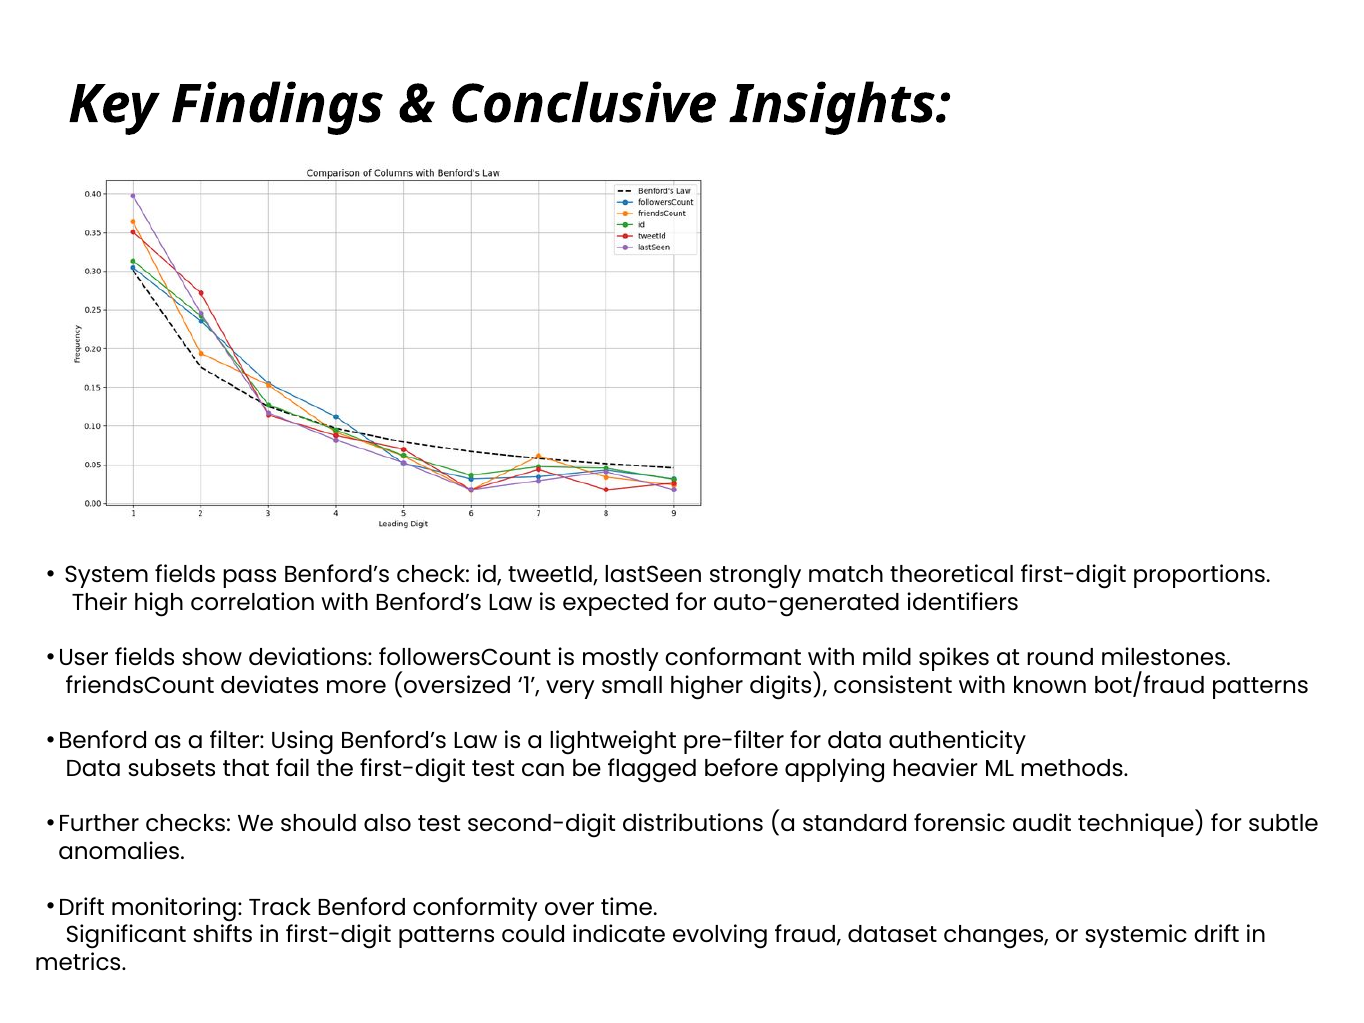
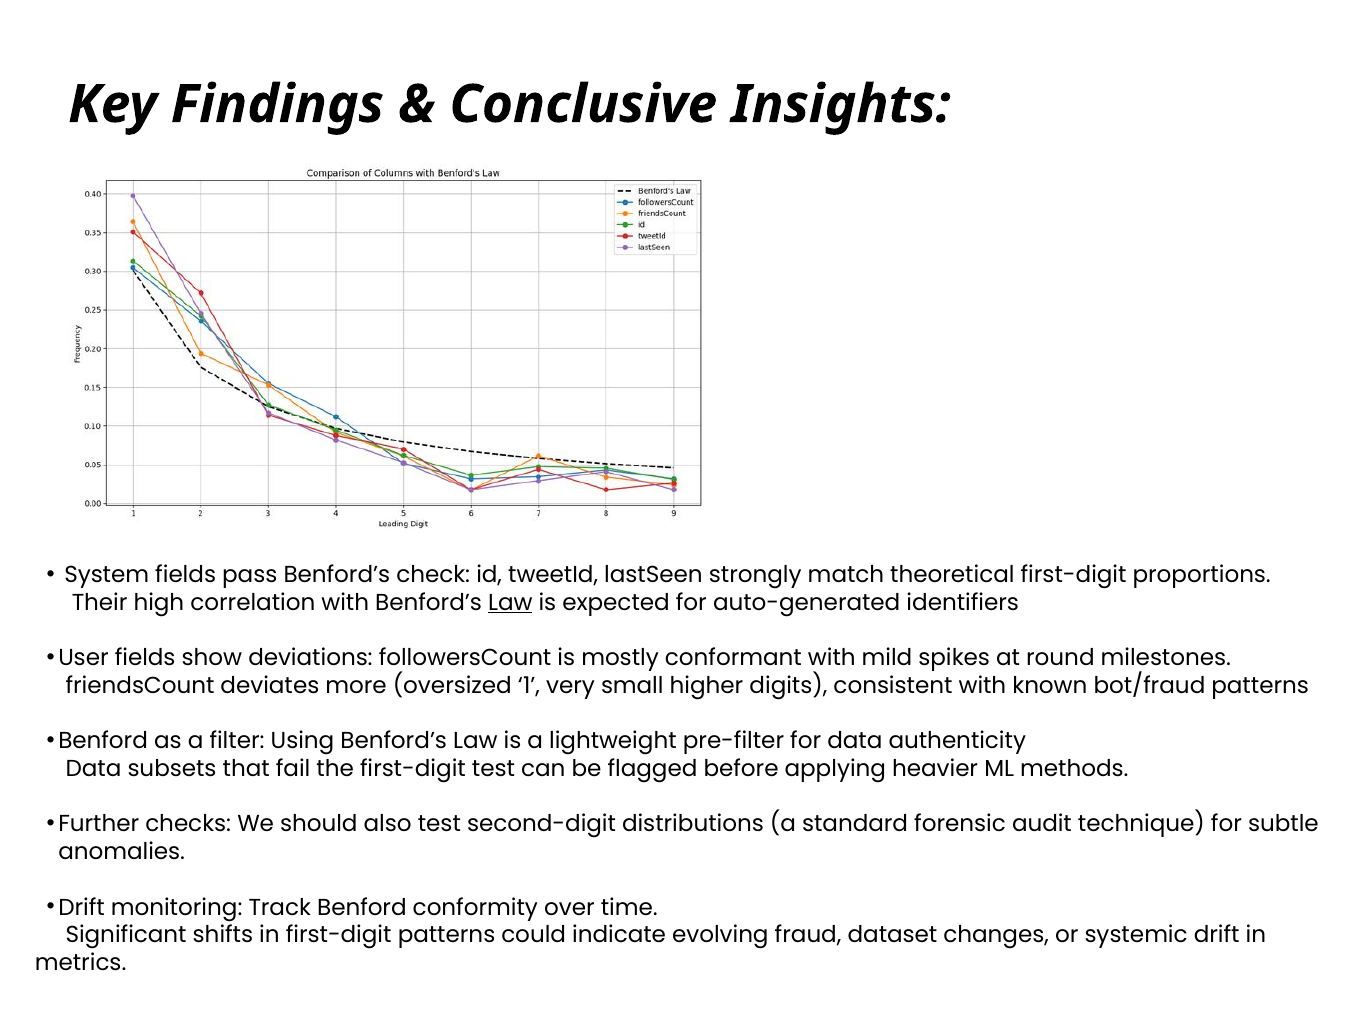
Law at (510, 603) underline: none -> present
